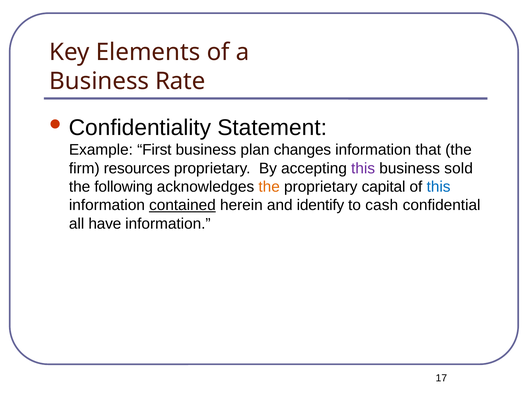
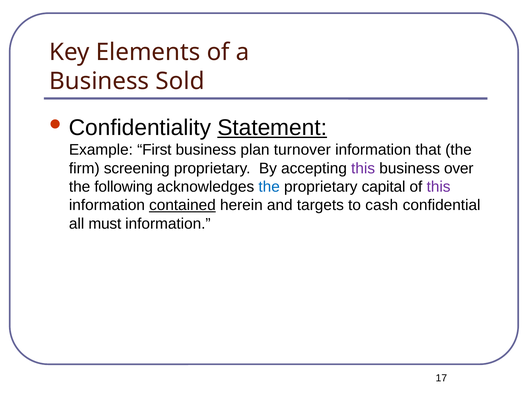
Rate: Rate -> Sold
Statement underline: none -> present
changes: changes -> turnover
resources: resources -> screening
sold: sold -> over
the at (269, 187) colour: orange -> blue
this at (439, 187) colour: blue -> purple
identify: identify -> targets
have: have -> must
